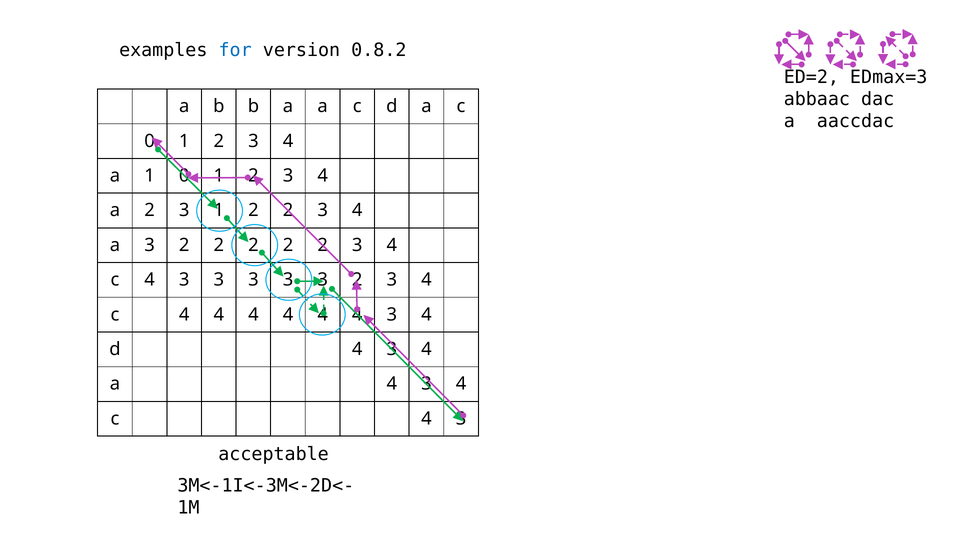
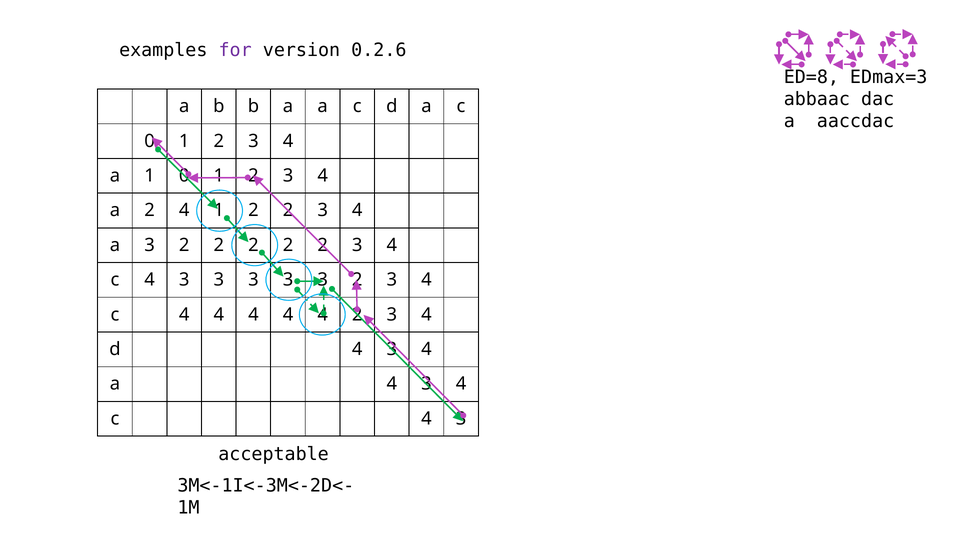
for colour: blue -> purple
0.8.2: 0.8.2 -> 0.2.6
ED=2: ED=2 -> ED=8
a 2 3: 3 -> 4
4 at (357, 315): 4 -> 2
